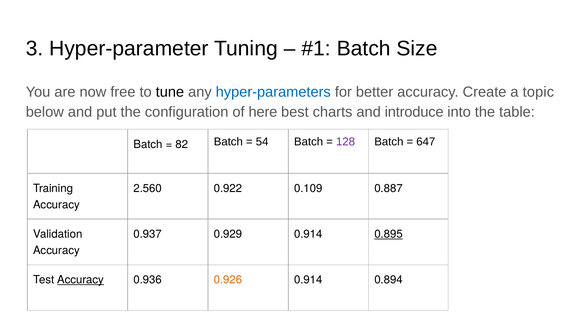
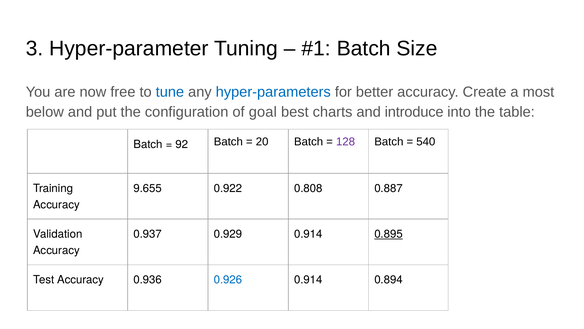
tune colour: black -> blue
topic: topic -> most
here: here -> goal
82: 82 -> 92
54: 54 -> 20
647: 647 -> 540
2.560: 2.560 -> 9.655
0.109: 0.109 -> 0.808
Accuracy at (81, 279) underline: present -> none
0.926 colour: orange -> blue
